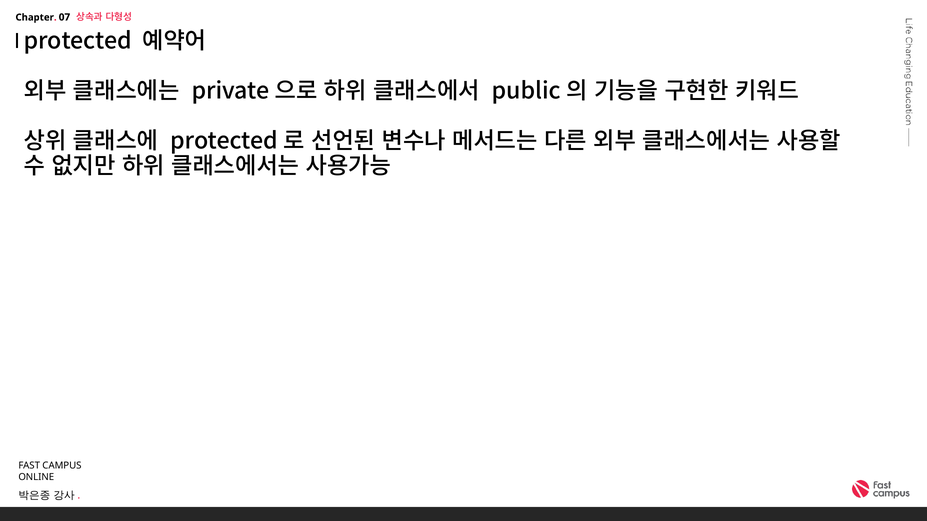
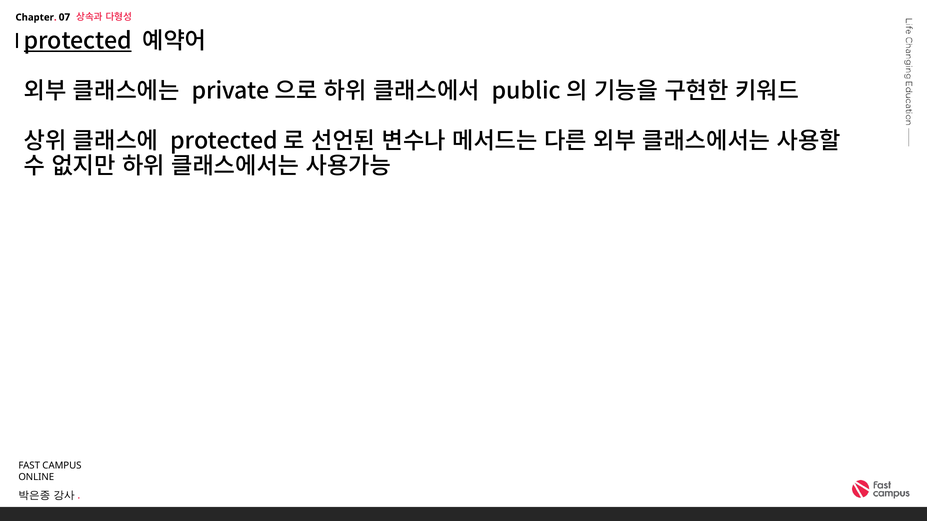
protected underline: none -> present
